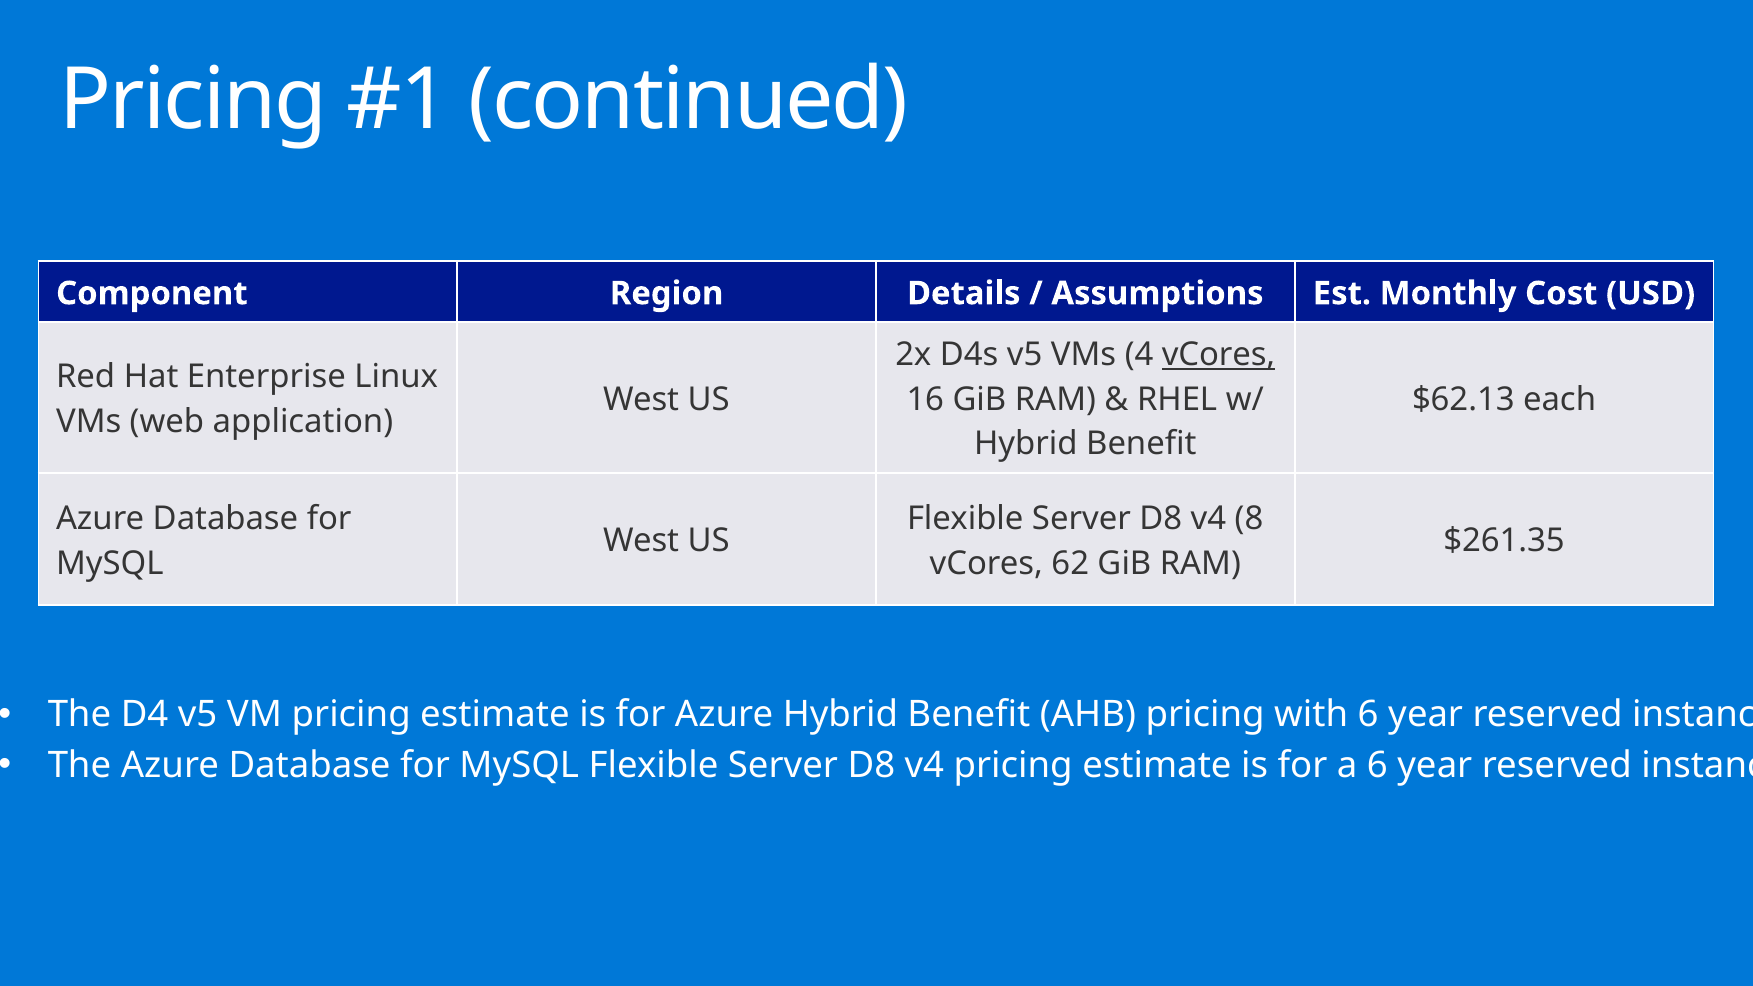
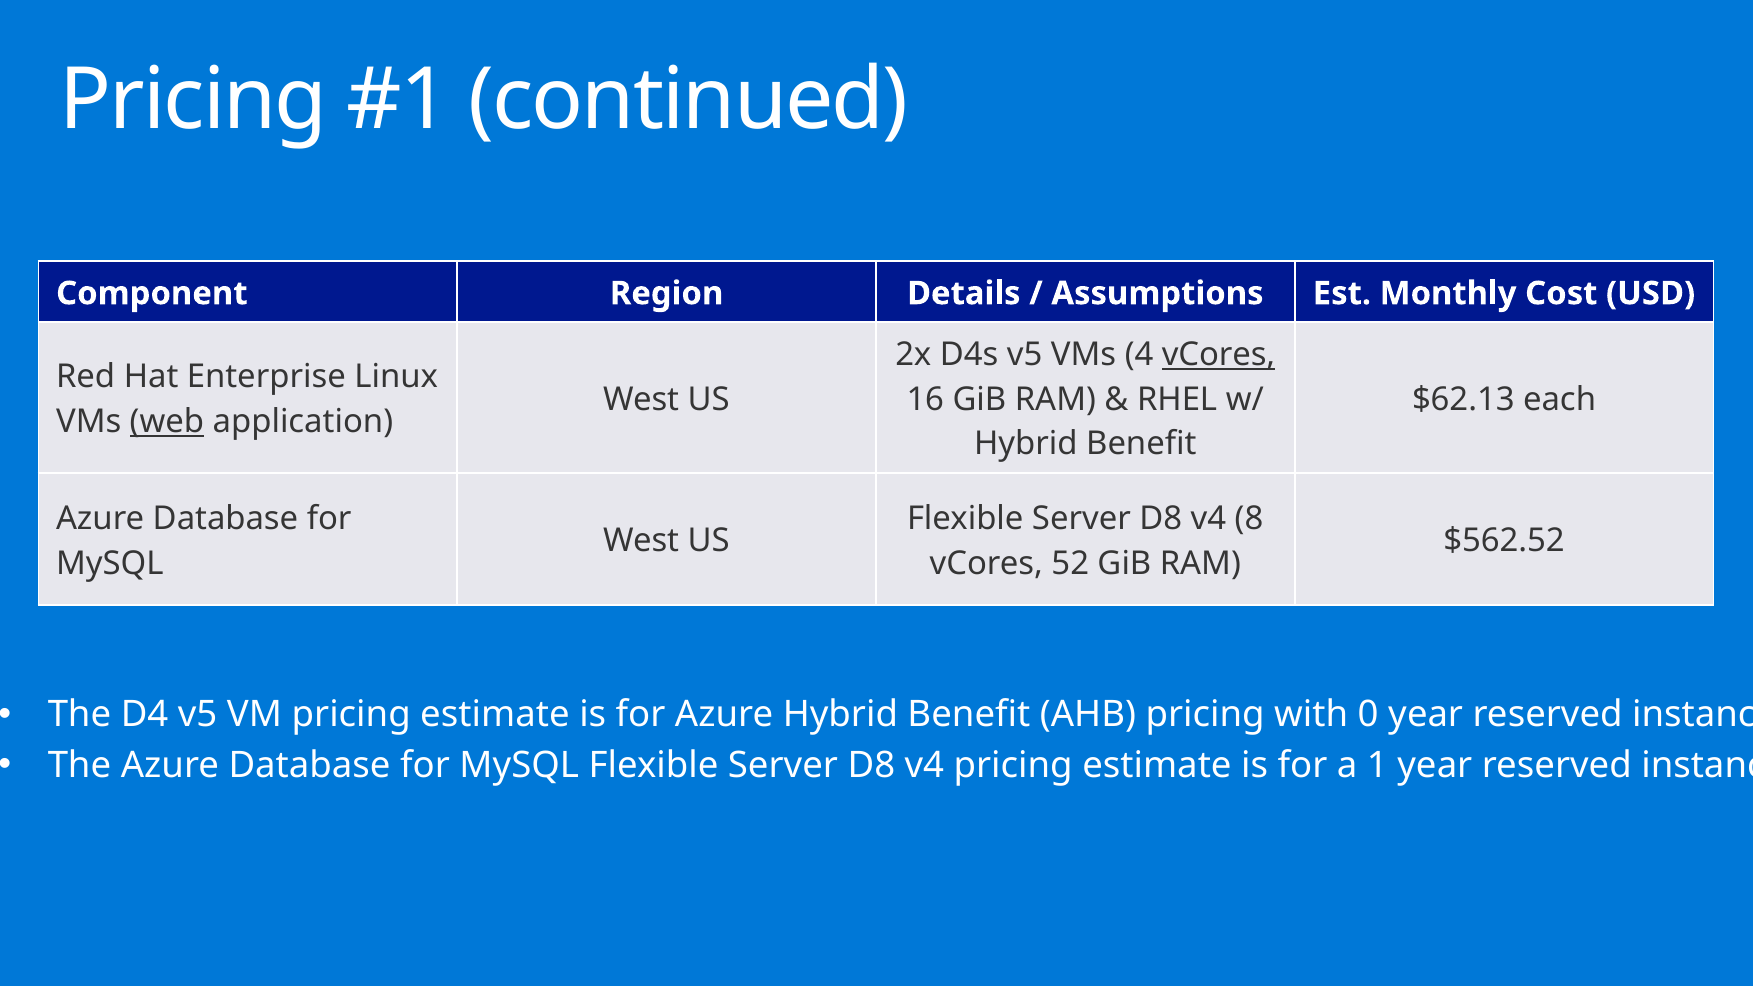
web underline: none -> present
$261.35: $261.35 -> $562.52
62: 62 -> 52
with 6: 6 -> 0
a 6: 6 -> 1
